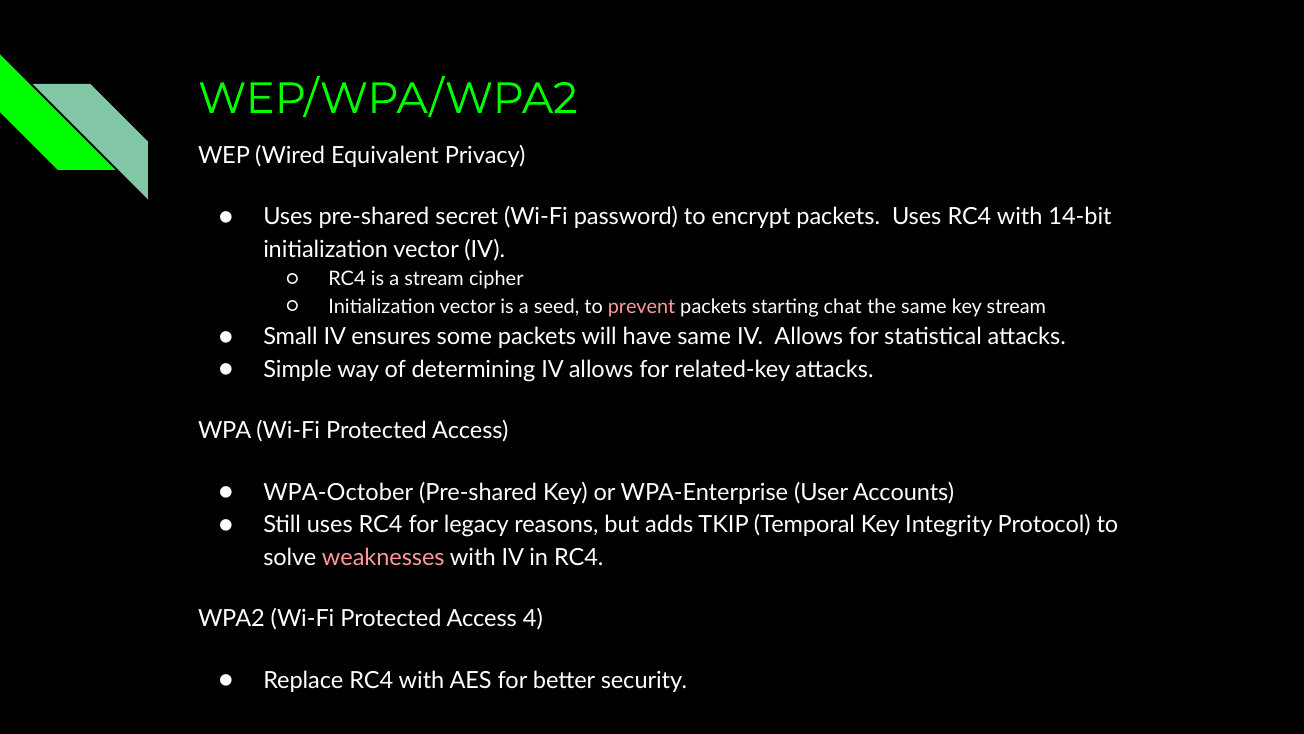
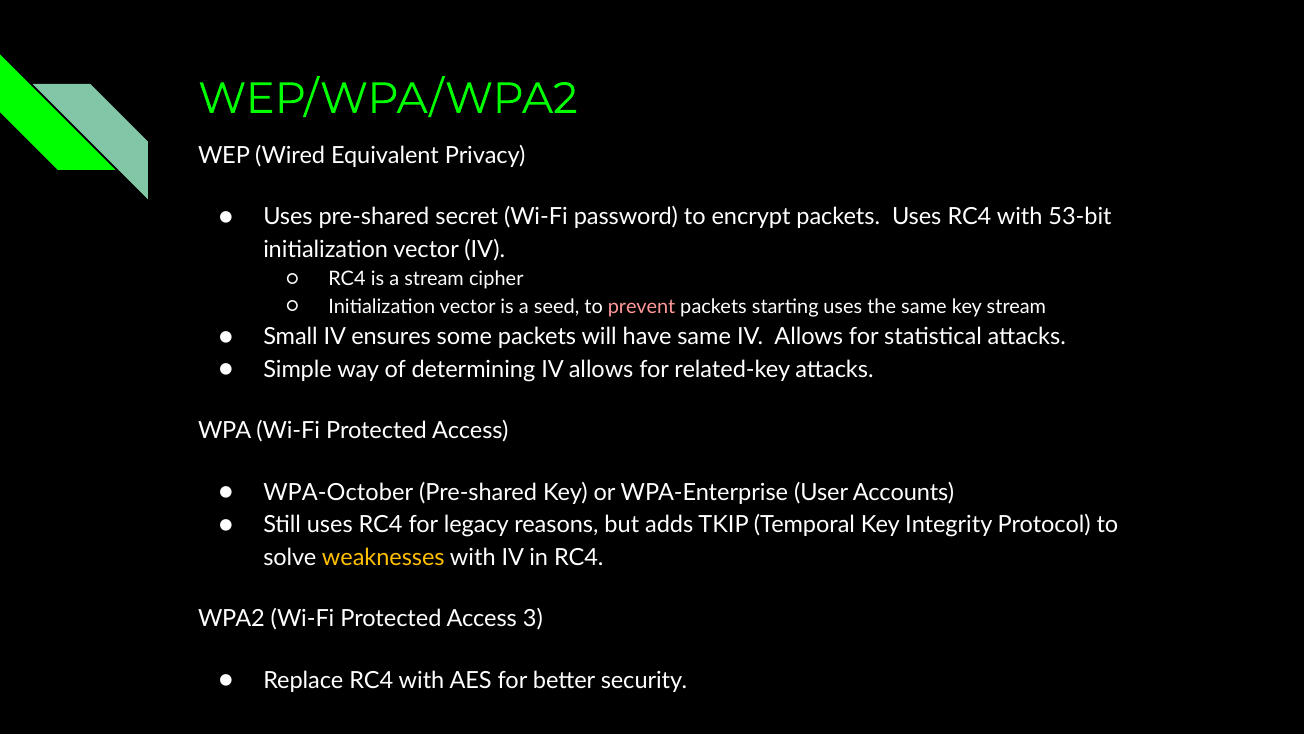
14-bit: 14-bit -> 53-bit
starting chat: chat -> uses
weaknesses colour: pink -> yellow
4: 4 -> 3
